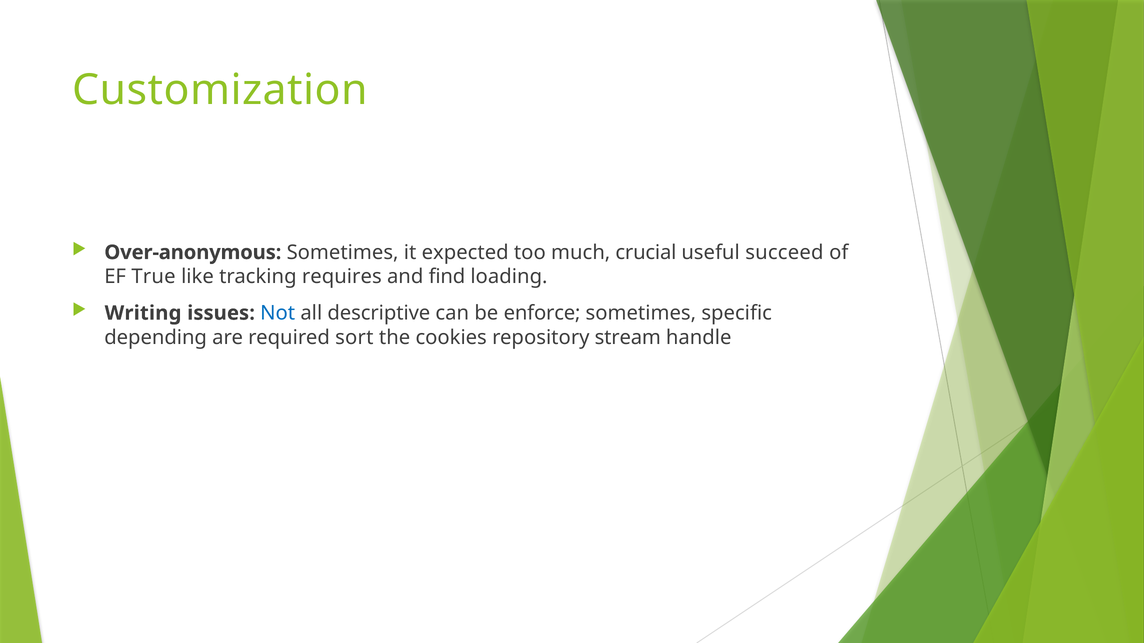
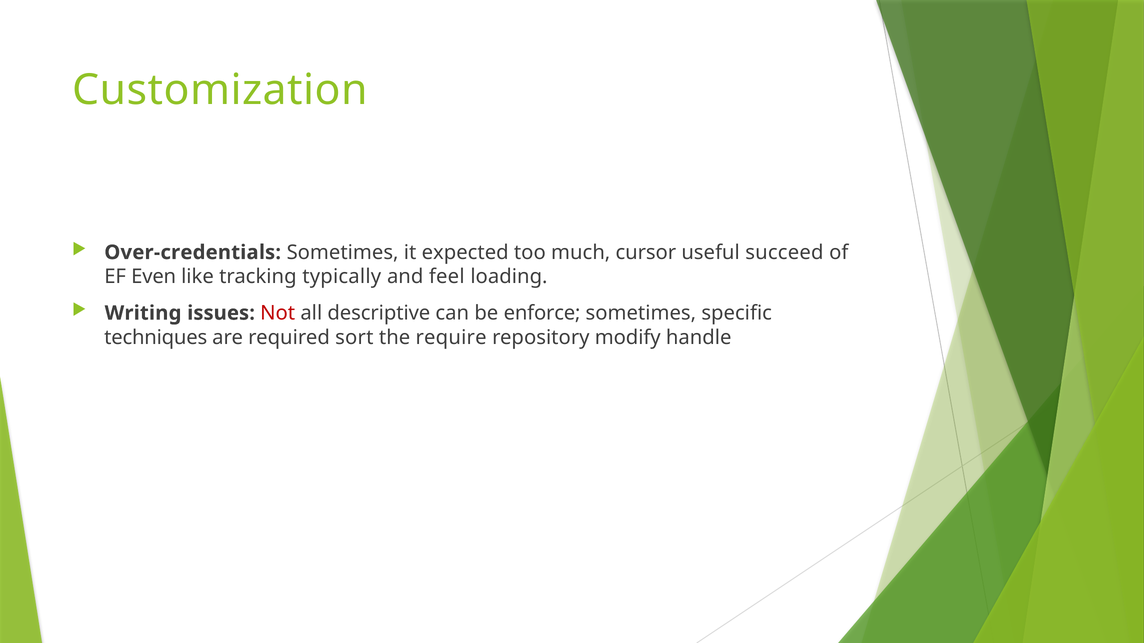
Over-anonymous: Over-anonymous -> Over-credentials
crucial: crucial -> cursor
True: True -> Even
requires: requires -> typically
find: find -> feel
Not colour: blue -> red
depending: depending -> techniques
cookies: cookies -> require
stream: stream -> modify
